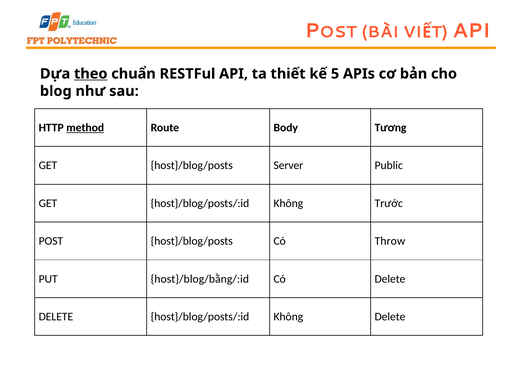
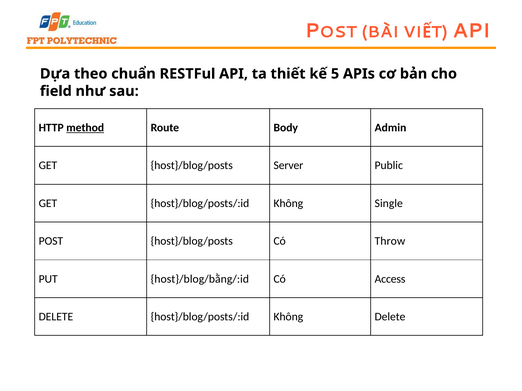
theo underline: present -> none
blog: blog -> field
Tương: Tương -> Admin
Trước: Trước -> Single
Có Delete: Delete -> Access
